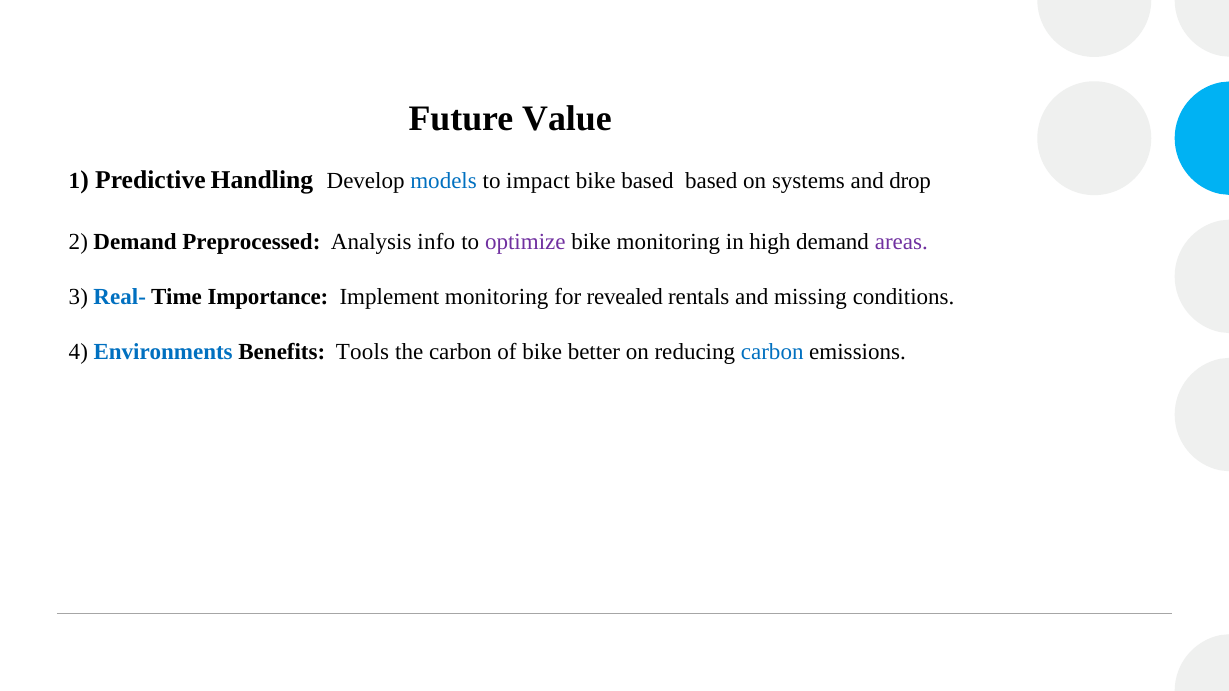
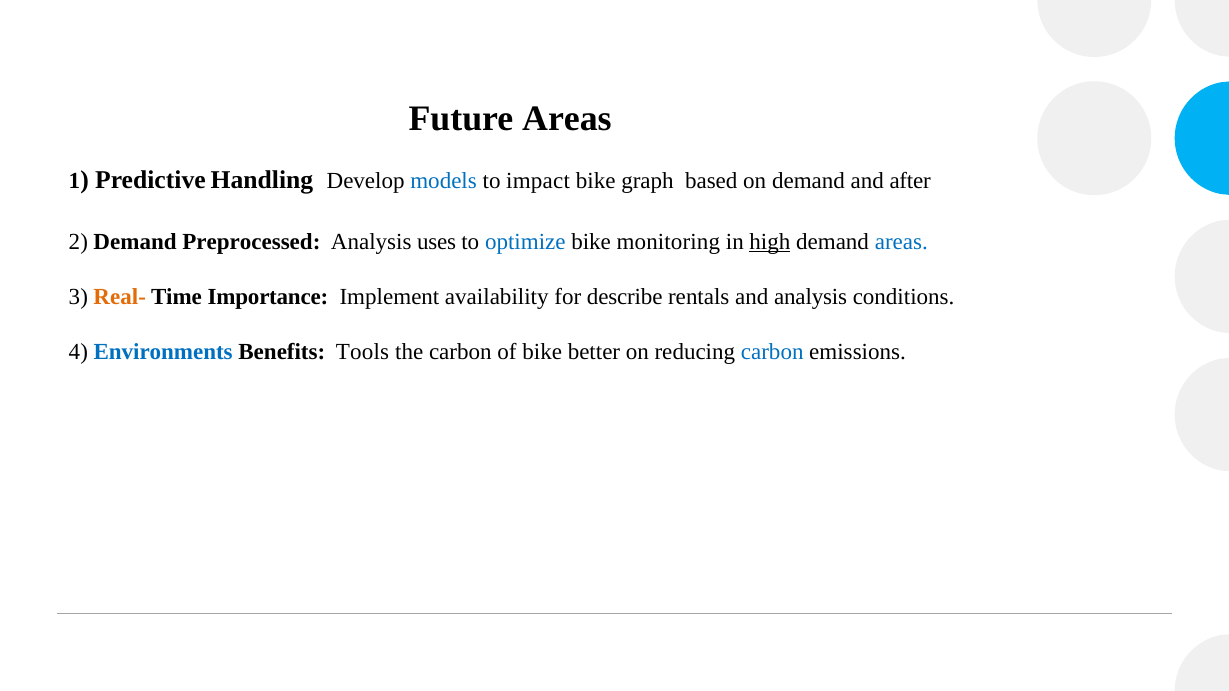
Future Value: Value -> Areas
bike based: based -> graph
on systems: systems -> demand
drop: drop -> after
info: info -> uses
optimize colour: purple -> blue
high underline: none -> present
areas at (901, 242) colour: purple -> blue
Real- colour: blue -> orange
Implement monitoring: monitoring -> availability
revealed: revealed -> describe
and missing: missing -> analysis
